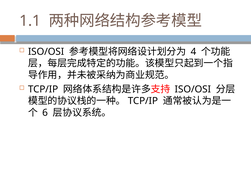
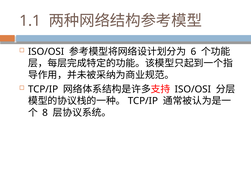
4: 4 -> 6
6: 6 -> 8
